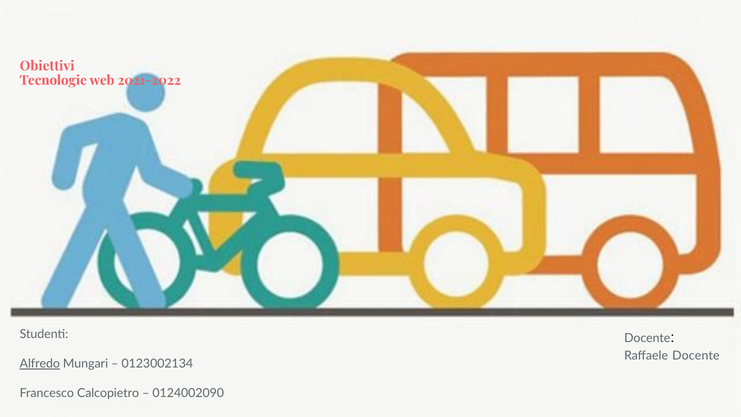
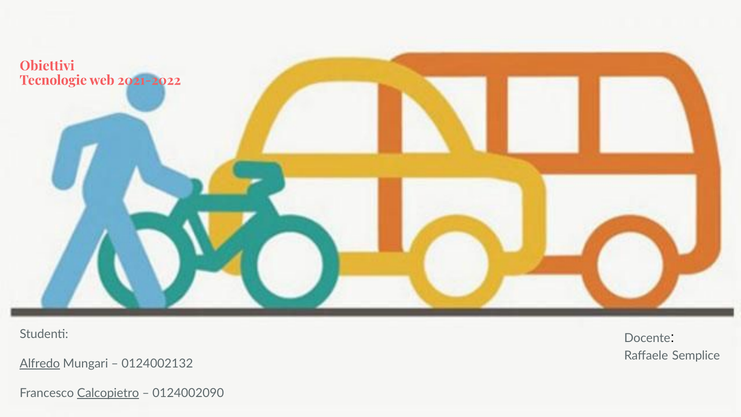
Raffaele Docente: Docente -> Semplice
0123002134: 0123002134 -> 0124002132
Calcopietro underline: none -> present
